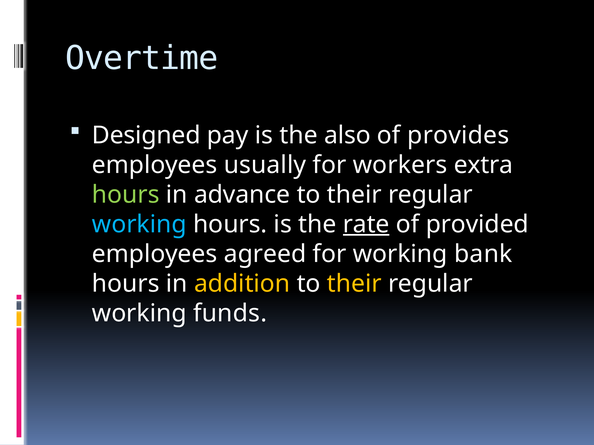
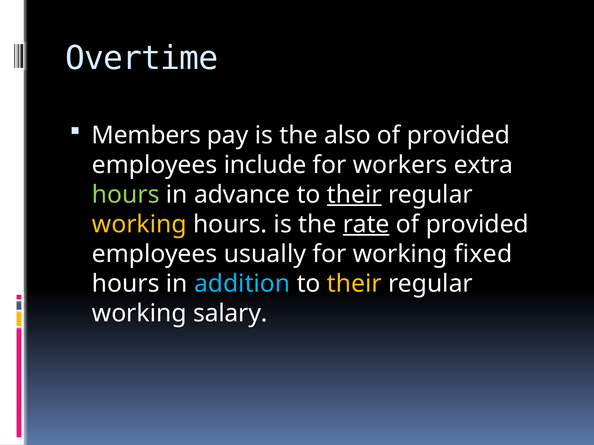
Designed: Designed -> Members
provides at (458, 135): provides -> provided
usually: usually -> include
their at (354, 195) underline: none -> present
working at (139, 224) colour: light blue -> yellow
agreed: agreed -> usually
bank: bank -> fixed
addition colour: yellow -> light blue
funds: funds -> salary
